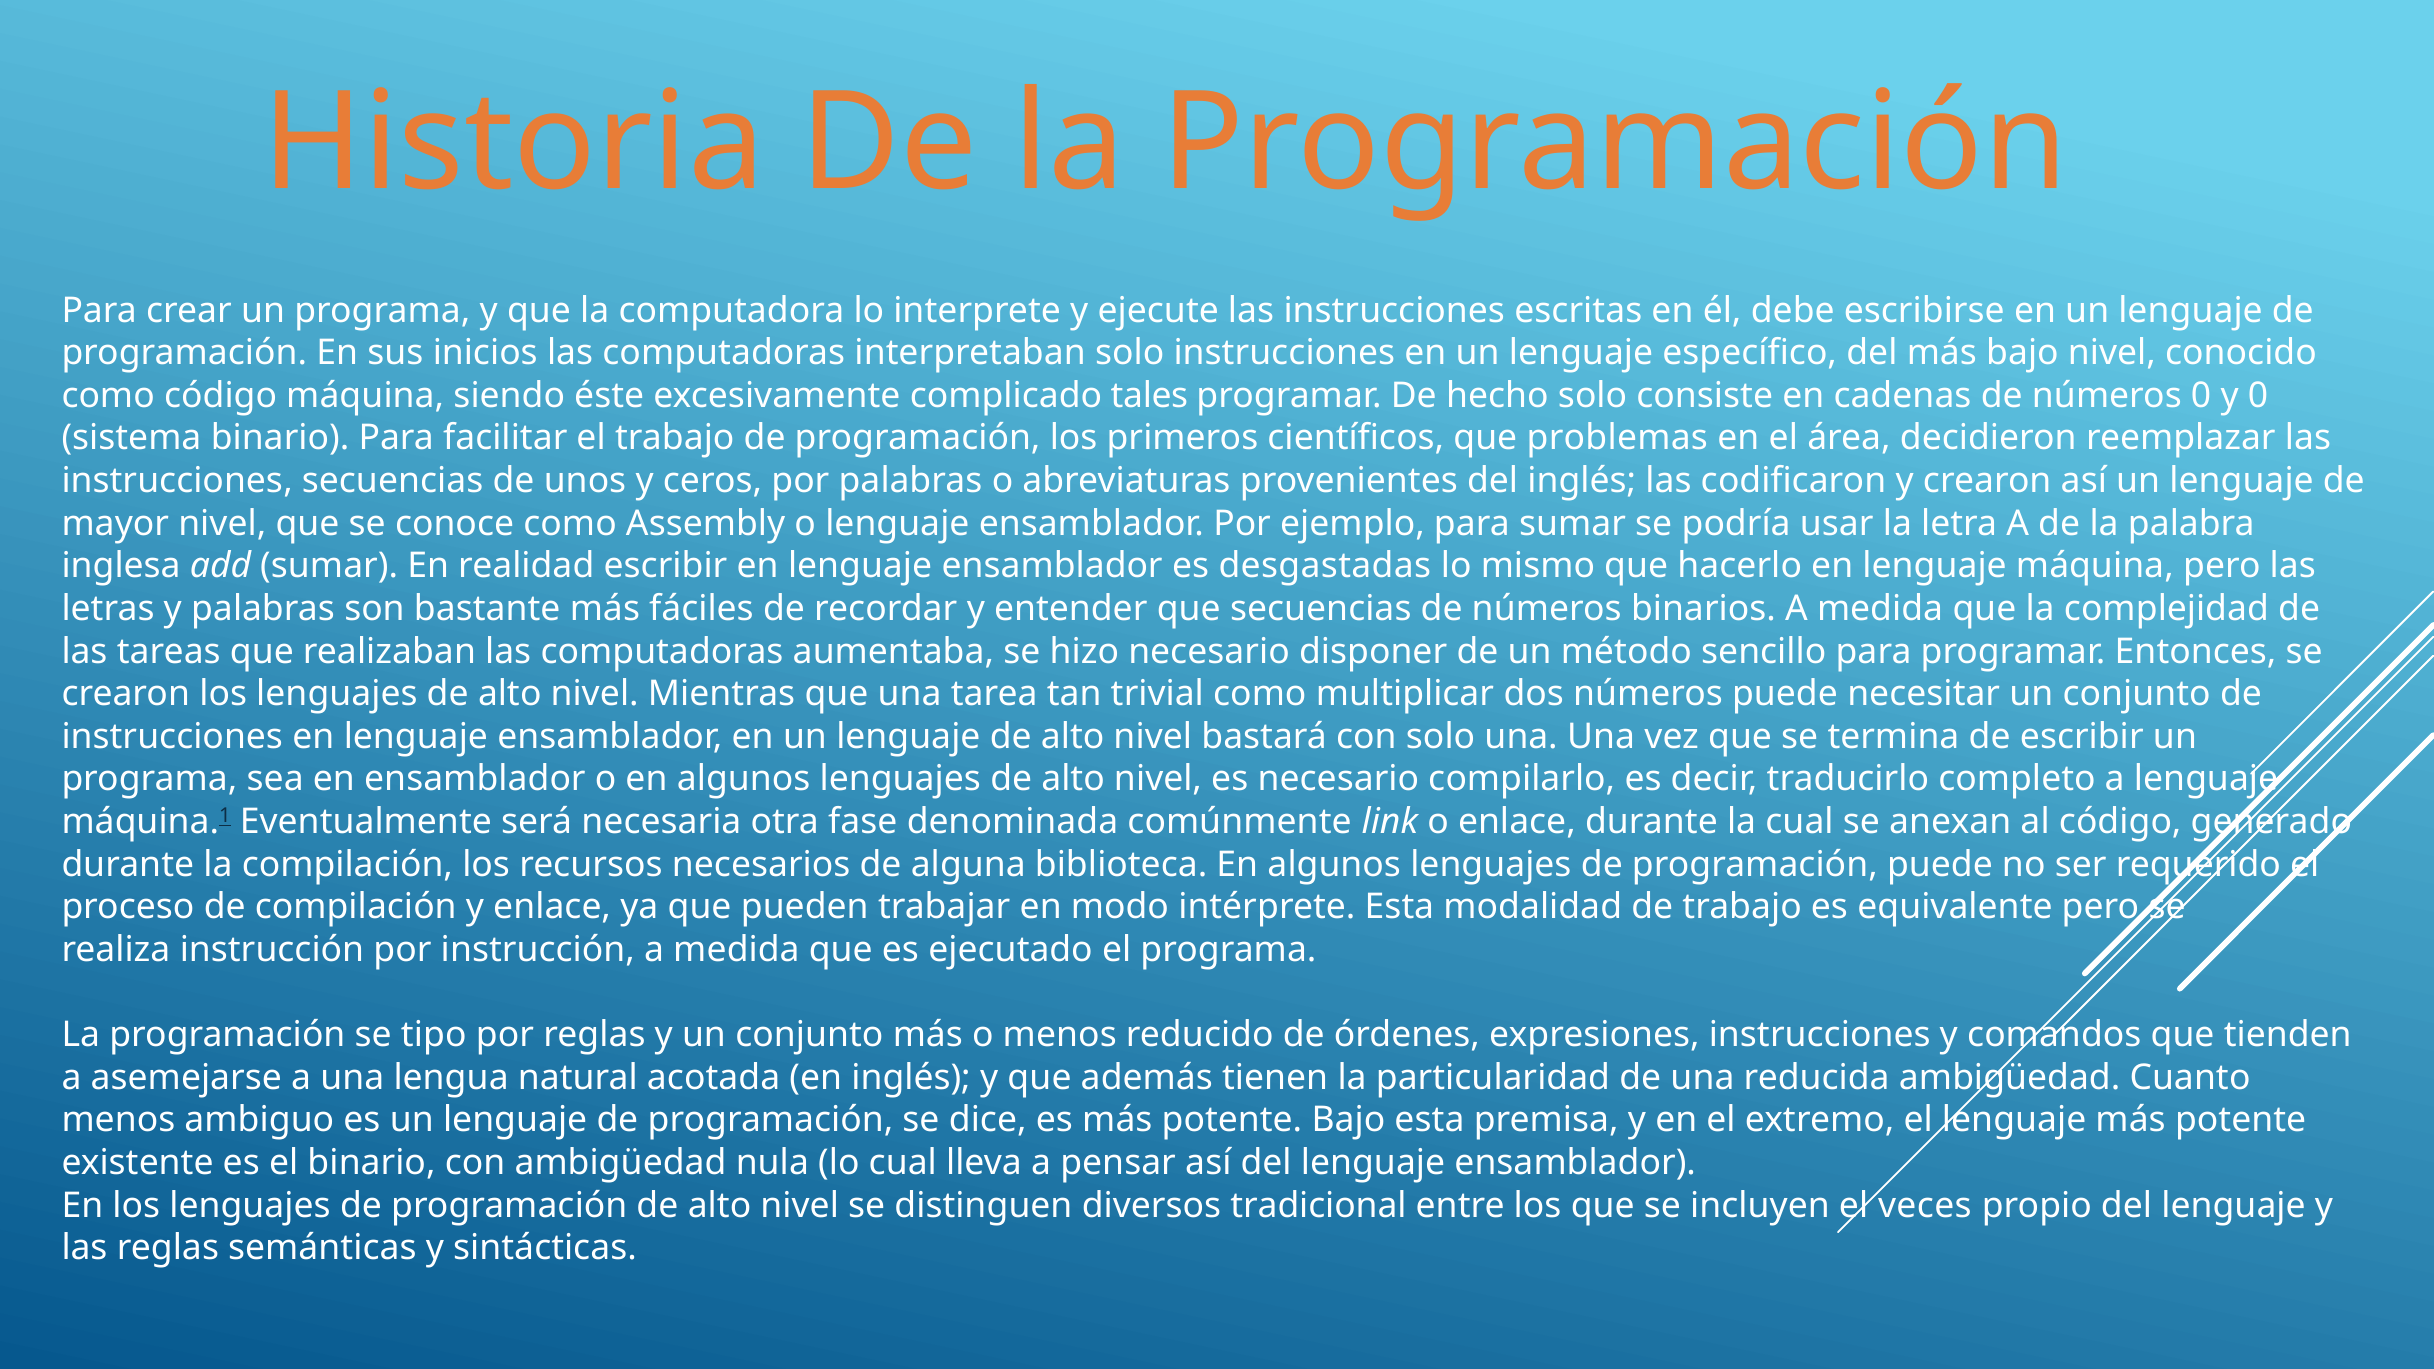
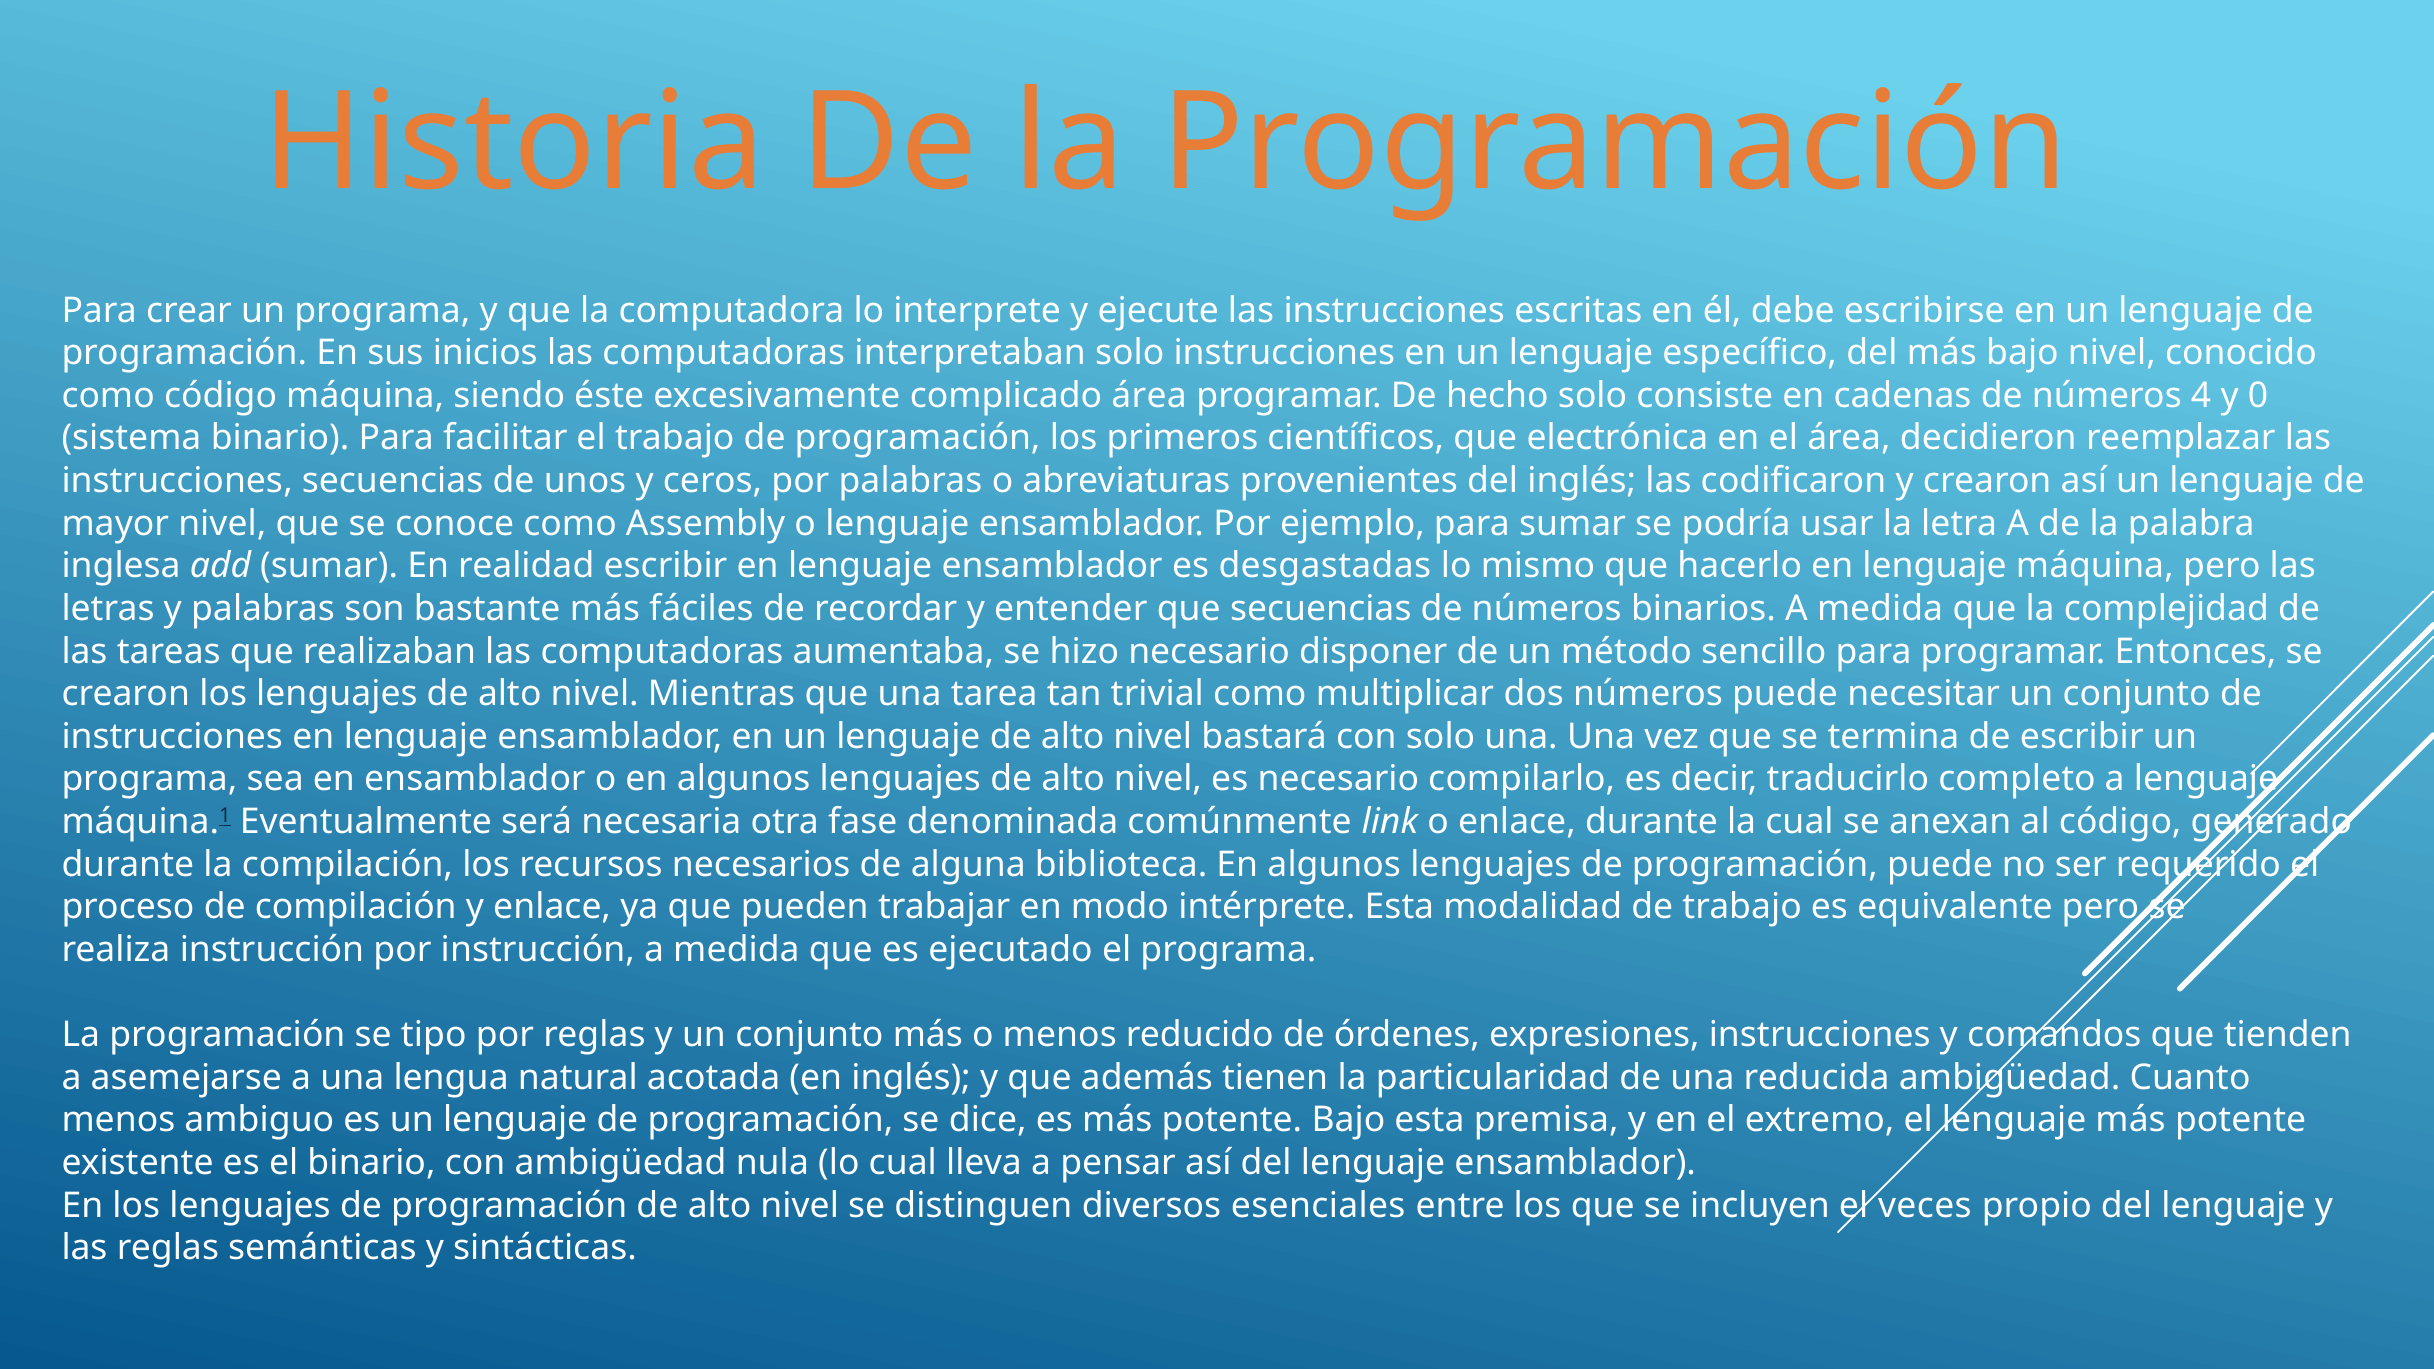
complicado tales: tales -> área
números 0: 0 -> 4
problemas: problemas -> electrónica
tradicional: tradicional -> esenciales
